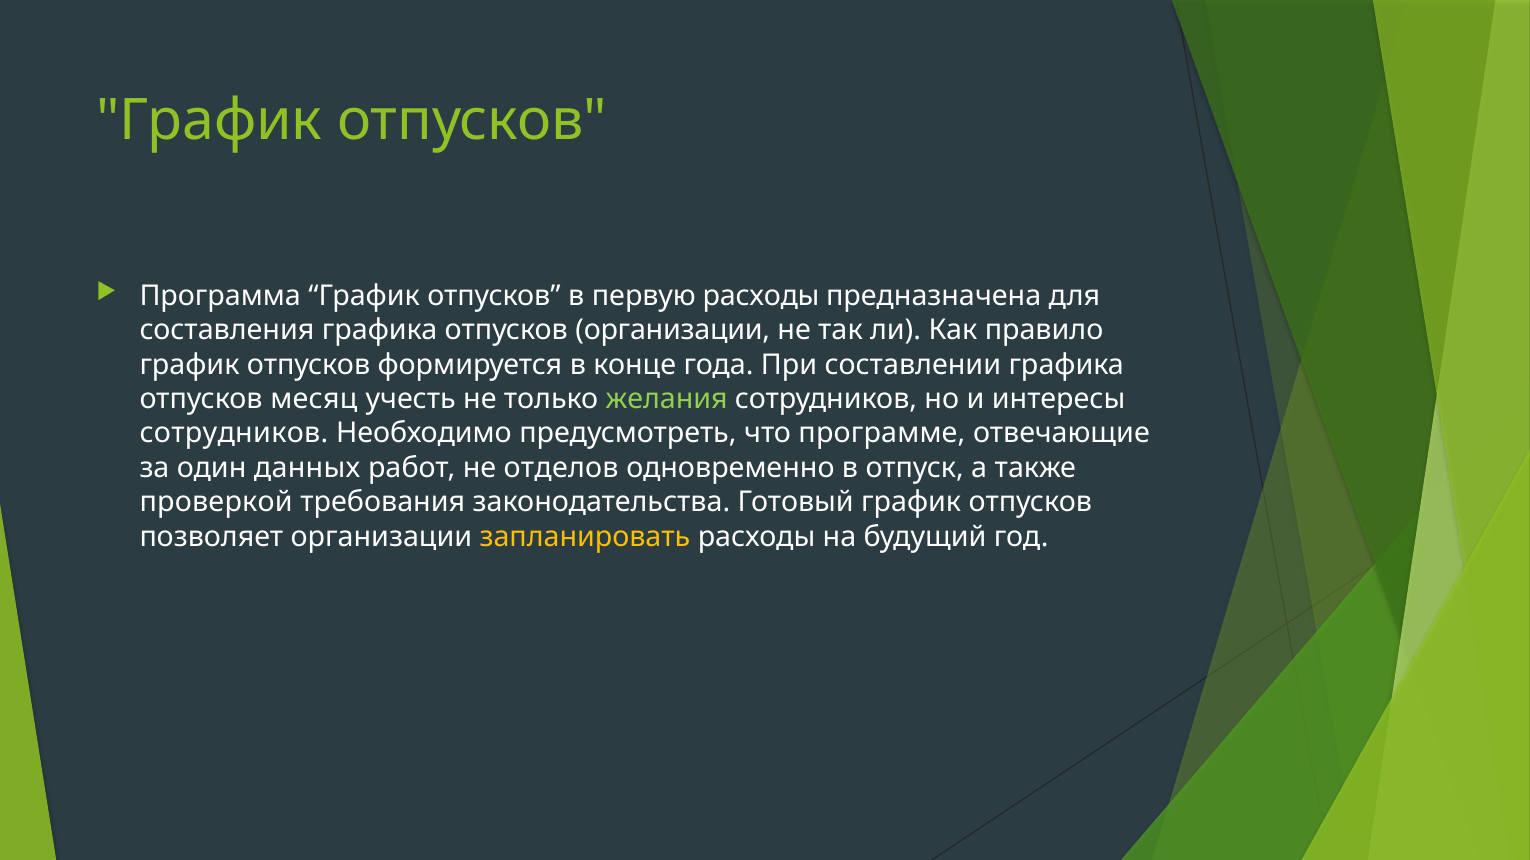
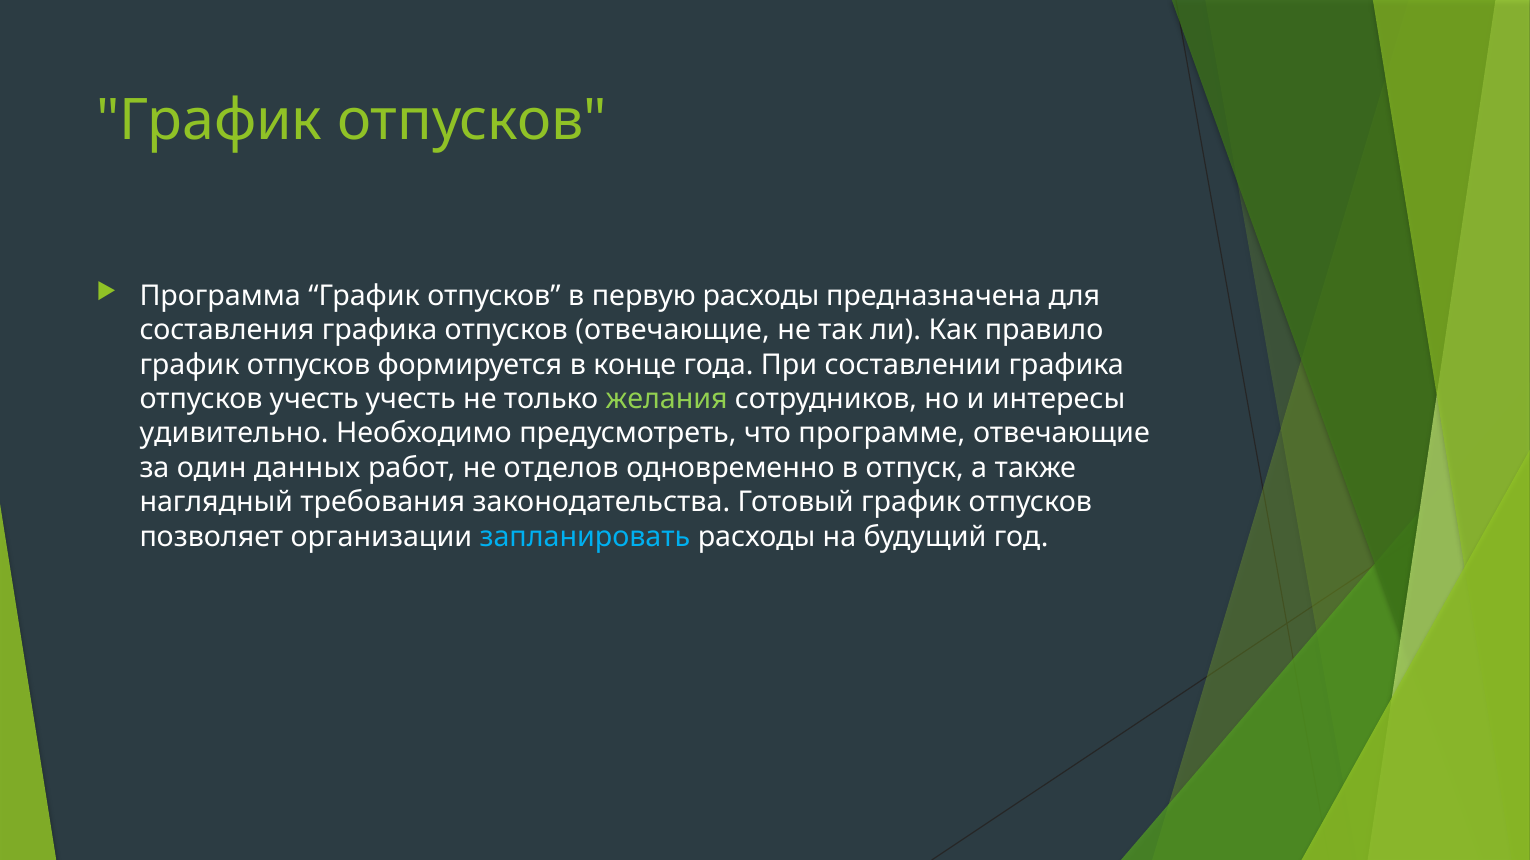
отпусков организации: организации -> отвечающие
отпусков месяц: месяц -> учесть
сотрудников at (234, 434): сотрудников -> удивительно
проверкой: проверкой -> наглядный
запланировать colour: yellow -> light blue
